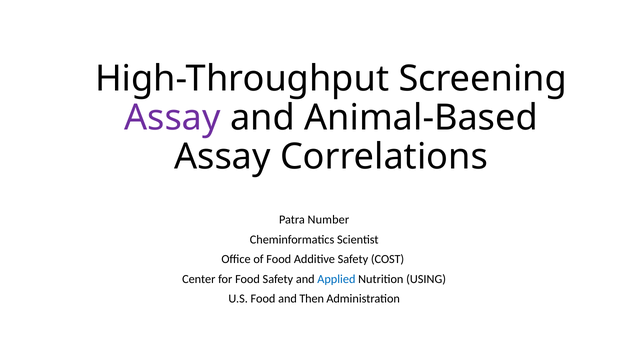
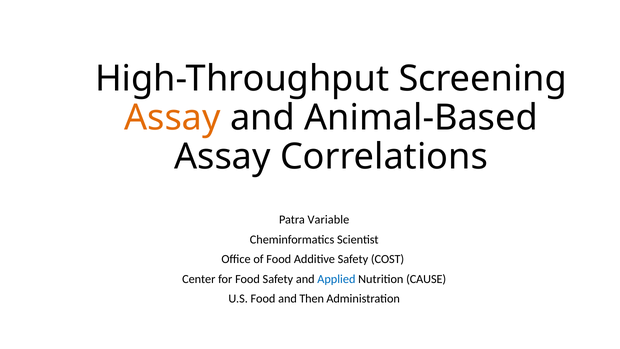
Assay at (172, 118) colour: purple -> orange
Number: Number -> Variable
USING: USING -> CAUSE
